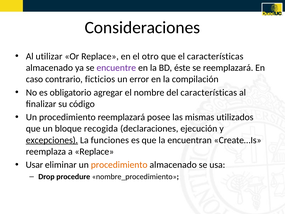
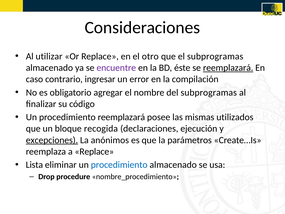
el características: características -> subprogramas
reemplazará at (228, 68) underline: none -> present
ficticios: ficticios -> ingresar
del características: características -> subprogramas
funciones: funciones -> anónimos
encuentran: encuentran -> parámetros
Usar: Usar -> Lista
procedimiento at (119, 165) colour: orange -> blue
